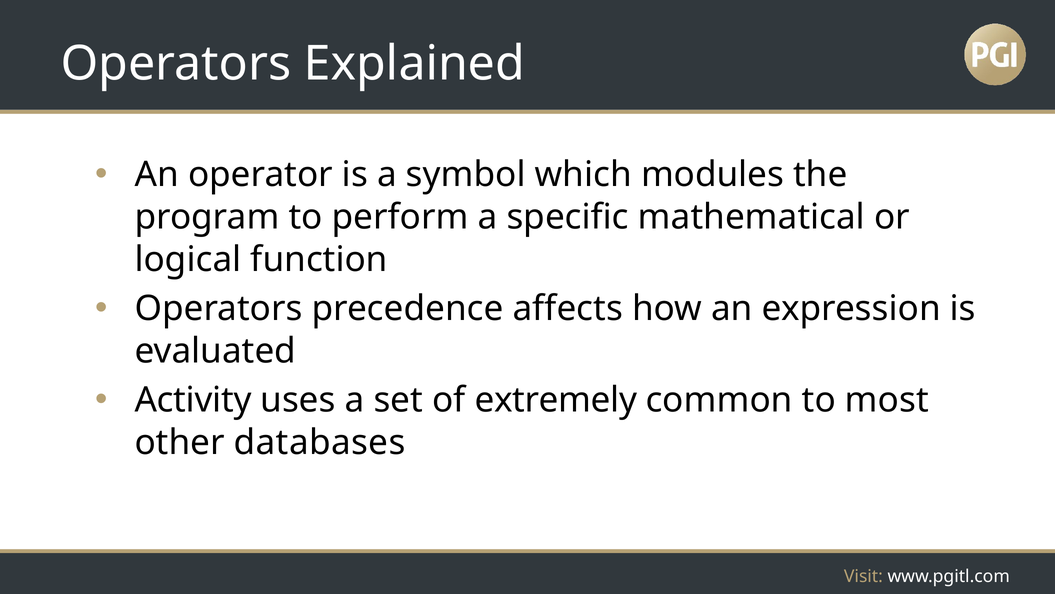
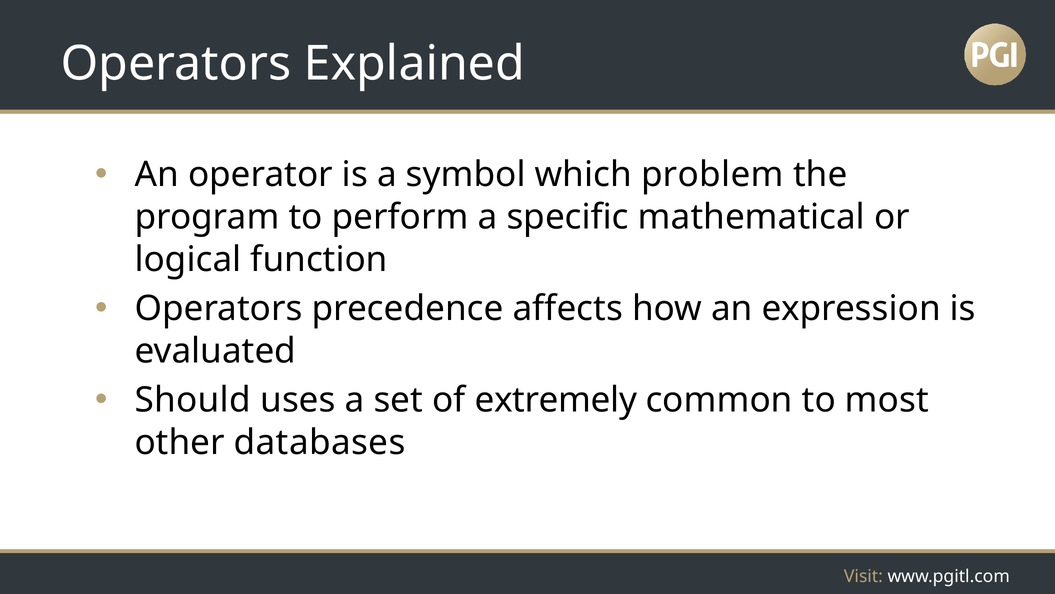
modules: modules -> problem
Activity: Activity -> Should
